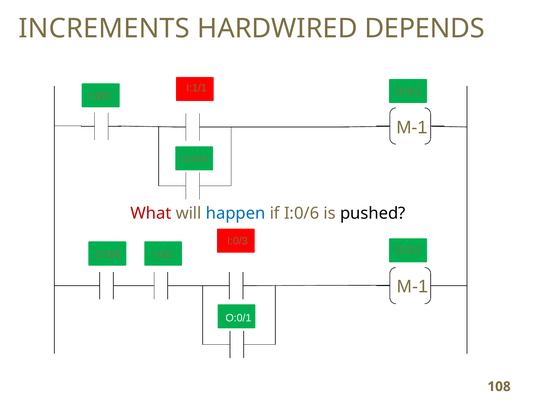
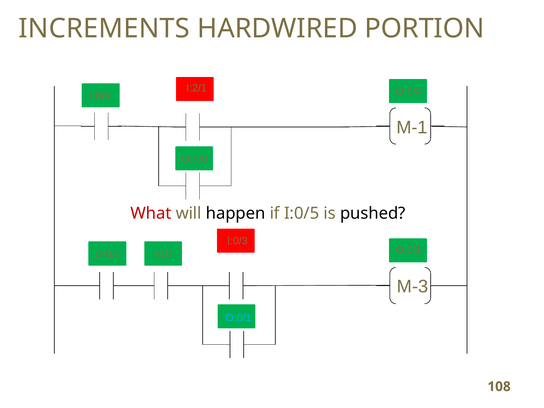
DEPENDS: DEPENDS -> PORTION
I:1/1: I:1/1 -> I:2/1
O:0/1 at (408, 91): O:0/1 -> O:0/4
happen colour: blue -> black
I:0/6: I:0/6 -> I:0/5
M-1 at (413, 287): M-1 -> M-3
O:0/1 at (238, 318) colour: white -> light blue
